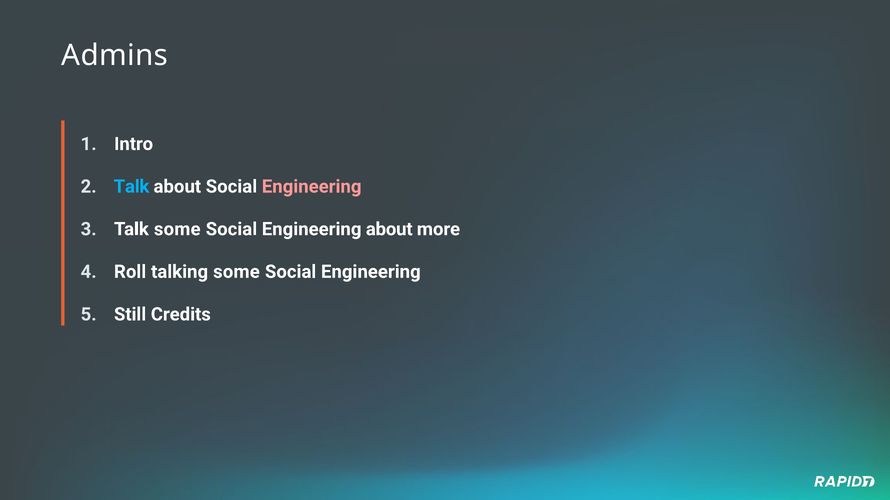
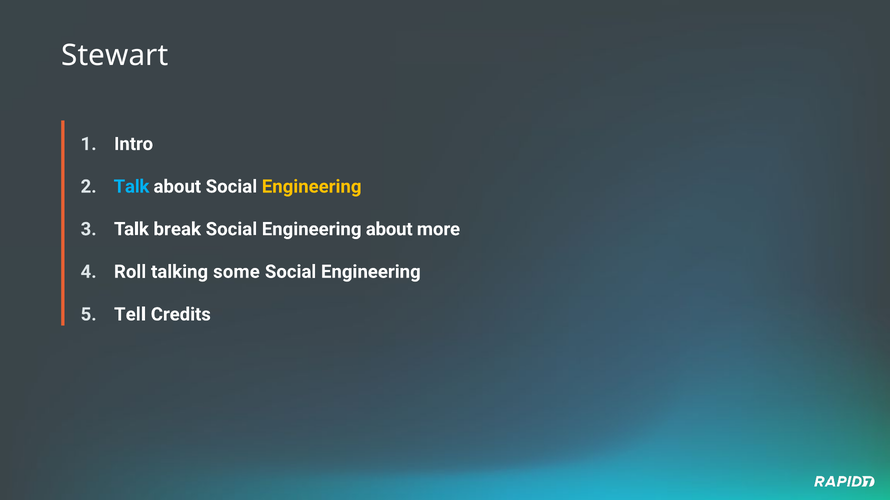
Admins: Admins -> Stewart
Engineering at (312, 187) colour: pink -> yellow
Talk some: some -> break
Still: Still -> Tell
